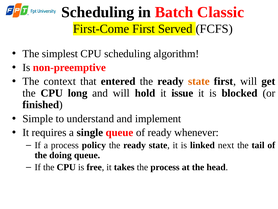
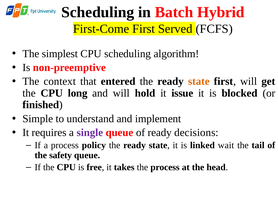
Classic: Classic -> Hybrid
single colour: black -> purple
whenever: whenever -> decisions
next: next -> wait
doing: doing -> safety
